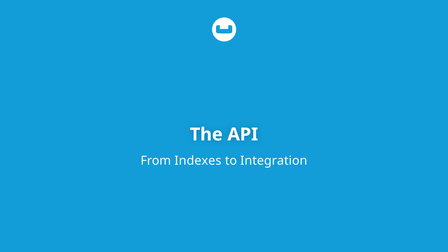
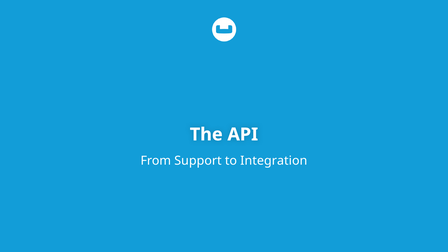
Indexes: Indexes -> Support
